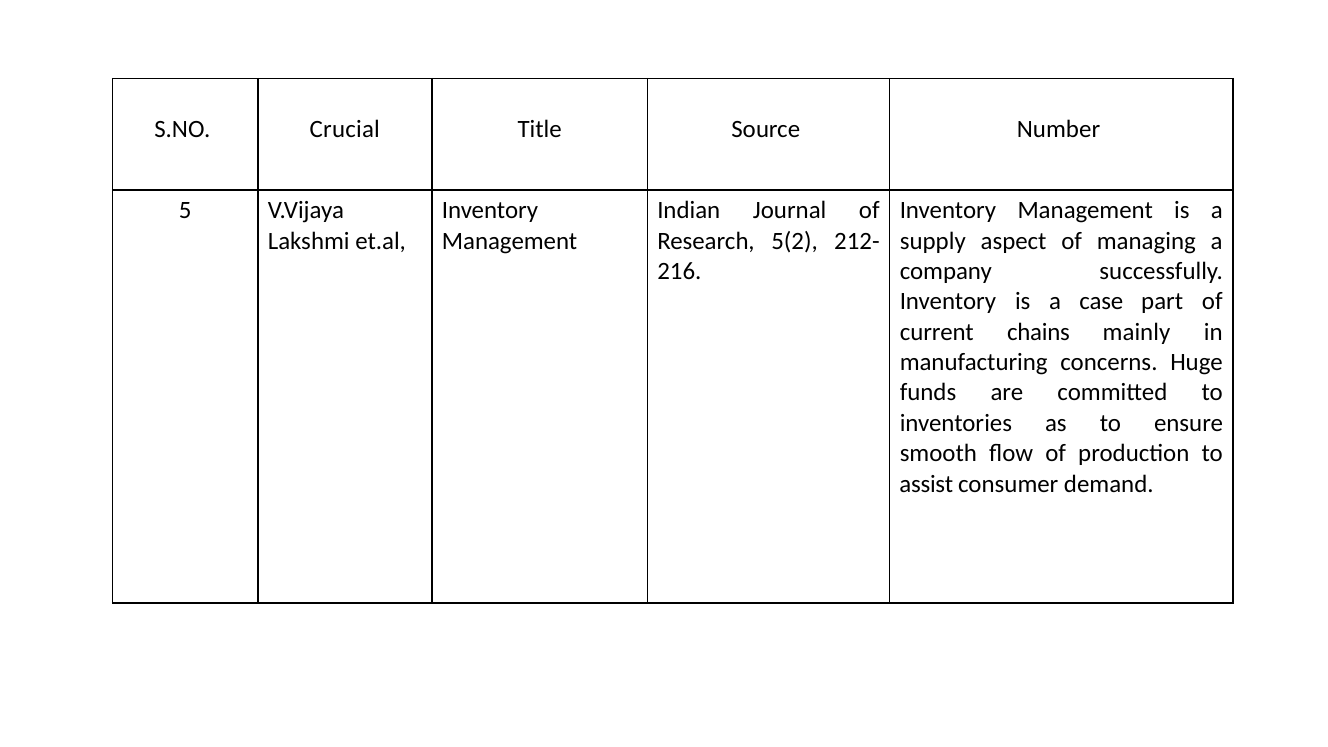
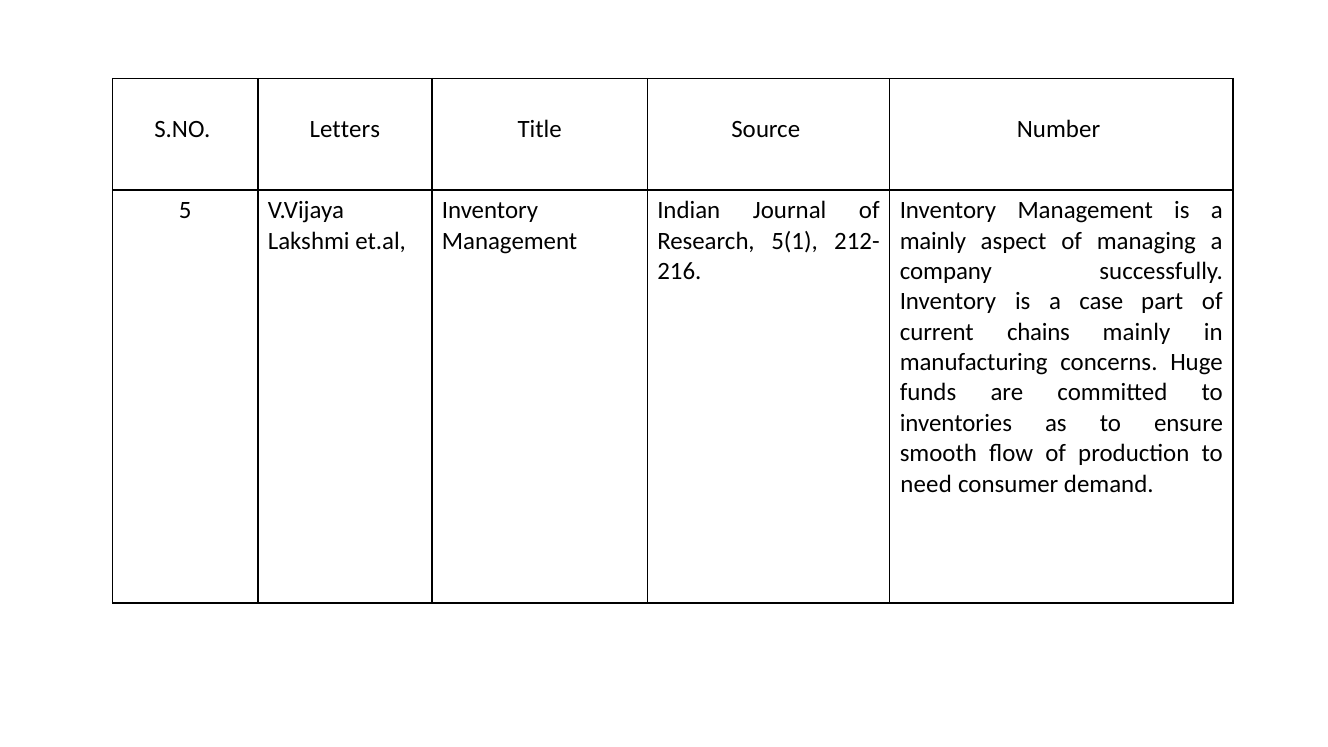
Crucial: Crucial -> Letters
5(2: 5(2 -> 5(1
supply at (933, 241): supply -> mainly
assist: assist -> need
